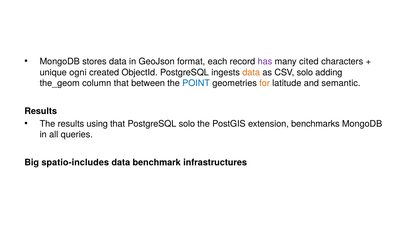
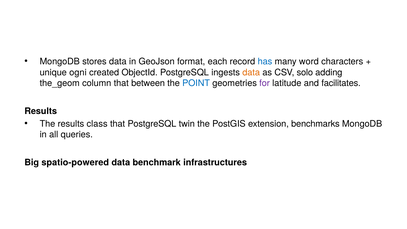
has colour: purple -> blue
cited: cited -> word
for colour: orange -> purple
semantic: semantic -> facilitates
using: using -> class
PostgreSQL solo: solo -> twin
spatio-includes: spatio-includes -> spatio-powered
